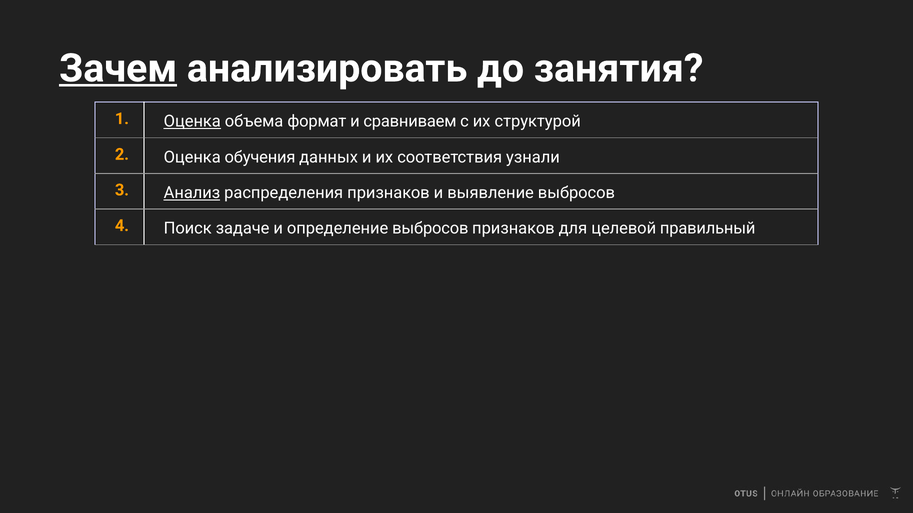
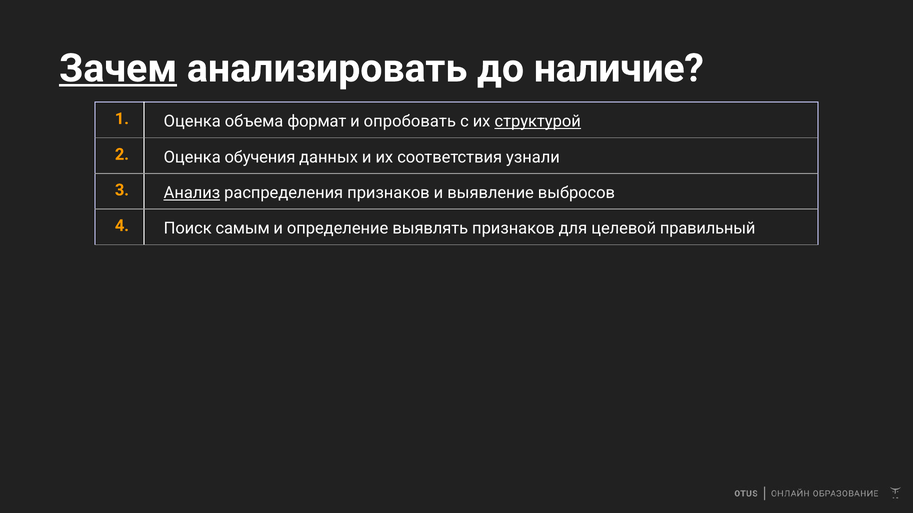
занятия: занятия -> наличие
Оценка at (192, 122) underline: present -> none
сравниваем: сравниваем -> опробовать
структурой underline: none -> present
задаче: задаче -> самым
определение выбросов: выбросов -> выявлять
